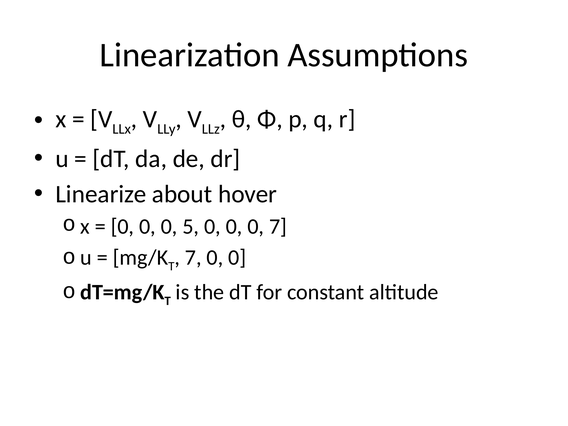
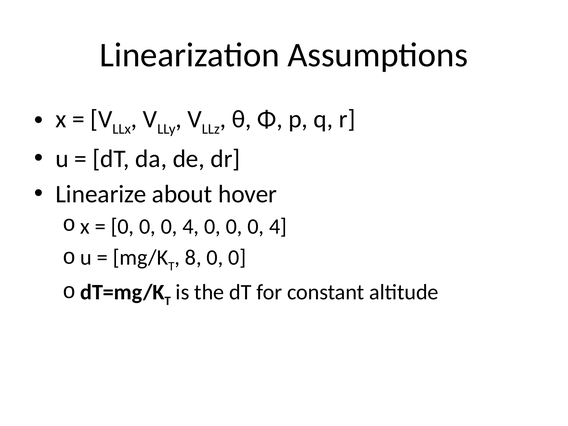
5 at (191, 227): 5 -> 4
7 at (278, 227): 7 -> 4
7 at (193, 258): 7 -> 8
